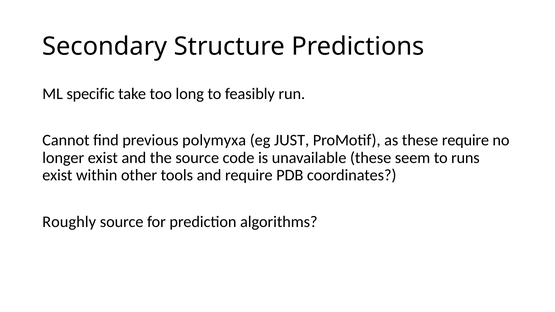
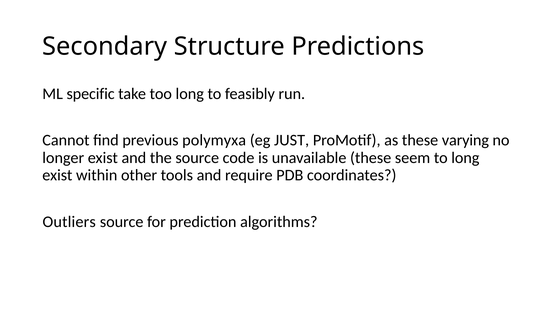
these require: require -> varying
to runs: runs -> long
Roughly: Roughly -> Outliers
